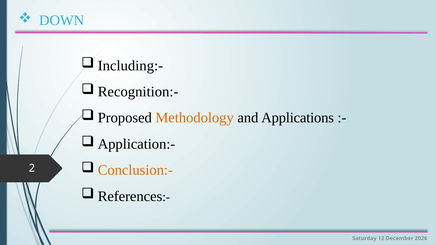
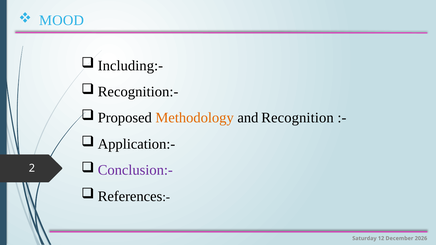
DOWN: DOWN -> MOOD
Applications: Applications -> Recognition
Conclusion:- colour: orange -> purple
